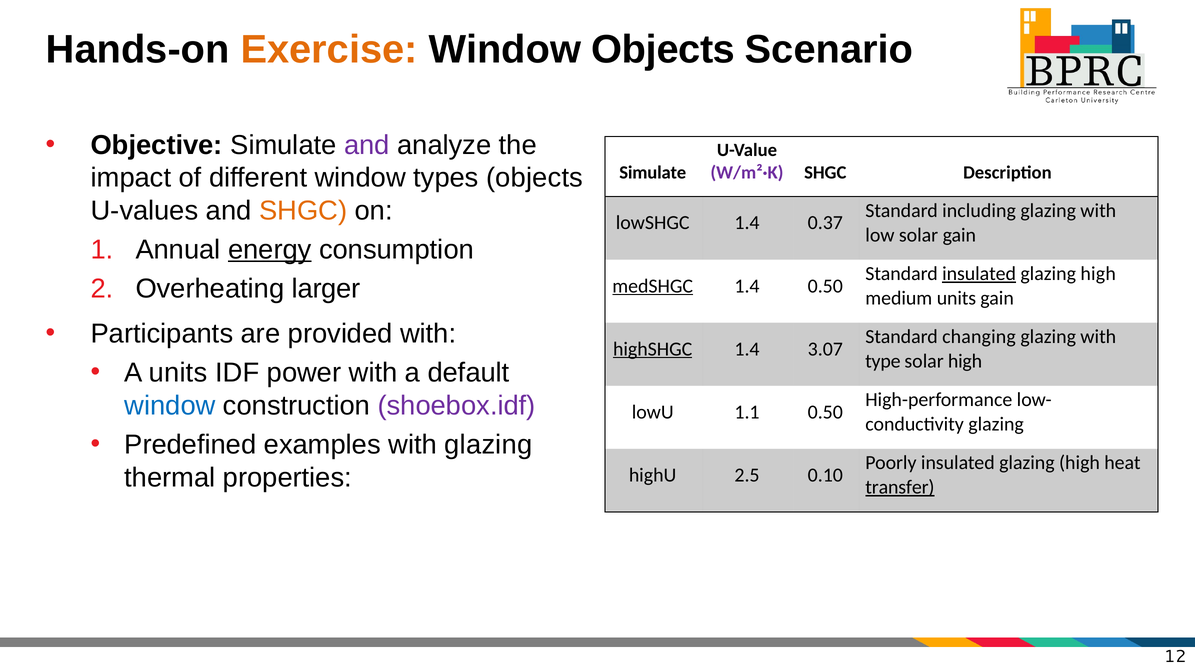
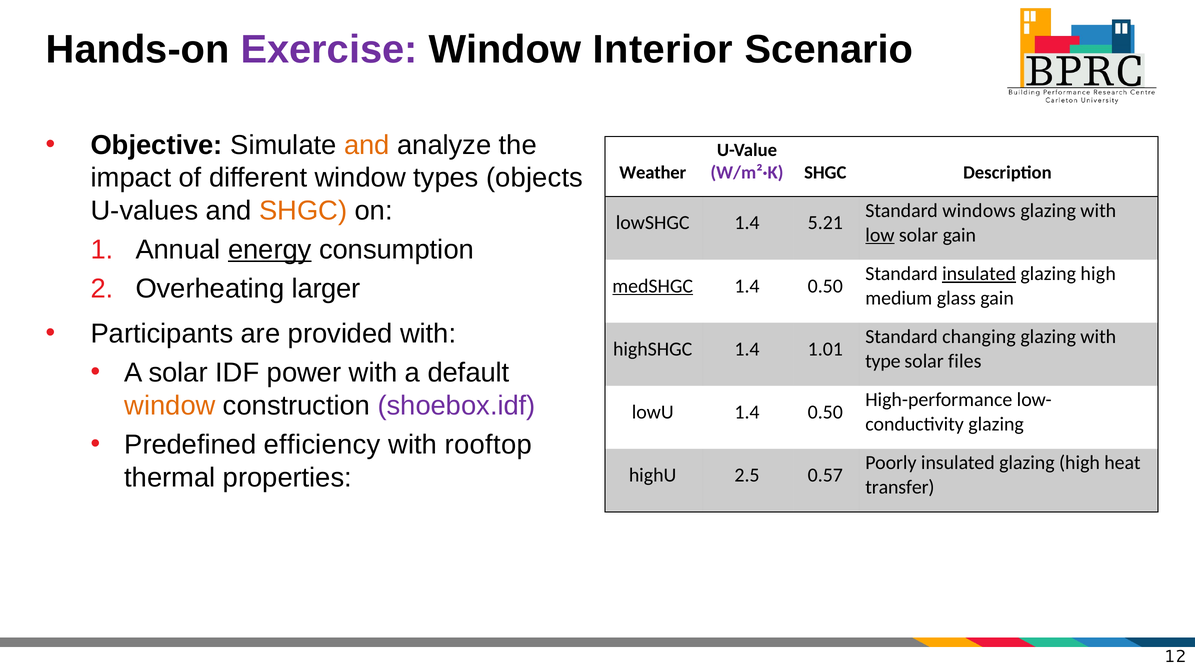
Exercise colour: orange -> purple
Window Objects: Objects -> Interior
and at (367, 145) colour: purple -> orange
Simulate at (653, 173): Simulate -> Weather
including: including -> windows
0.37: 0.37 -> 5.21
low underline: none -> present
medium units: units -> glass
highSHGC underline: present -> none
3.07: 3.07 -> 1.01
solar high: high -> files
A units: units -> solar
window at (170, 406) colour: blue -> orange
lowU 1.1: 1.1 -> 1.4
examples: examples -> efficiency
with glazing: glazing -> rooftop
0.10: 0.10 -> 0.57
transfer underline: present -> none
